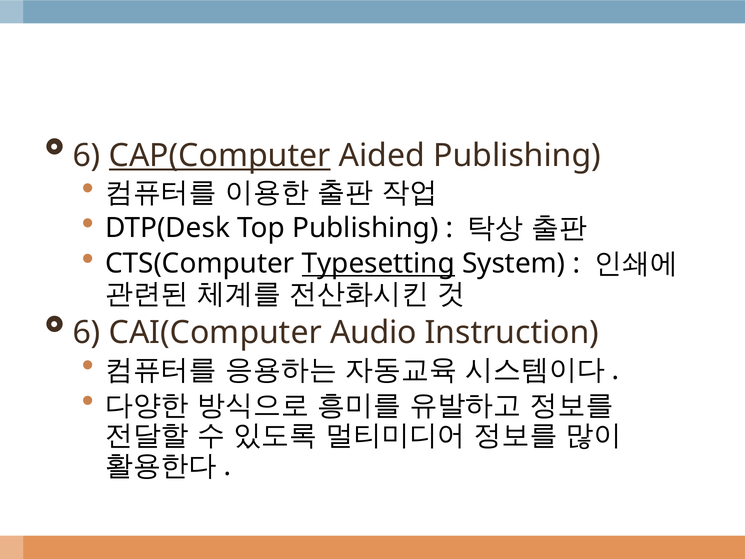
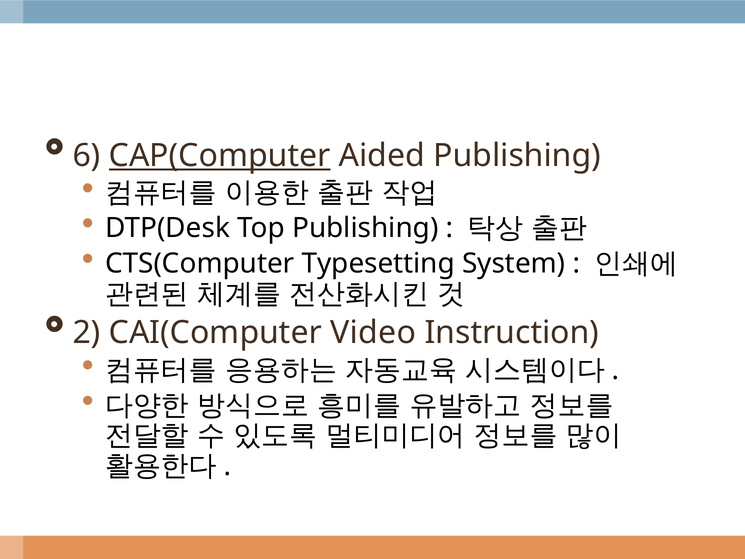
Typesetting underline: present -> none
6 at (87, 333): 6 -> 2
Audio: Audio -> Video
